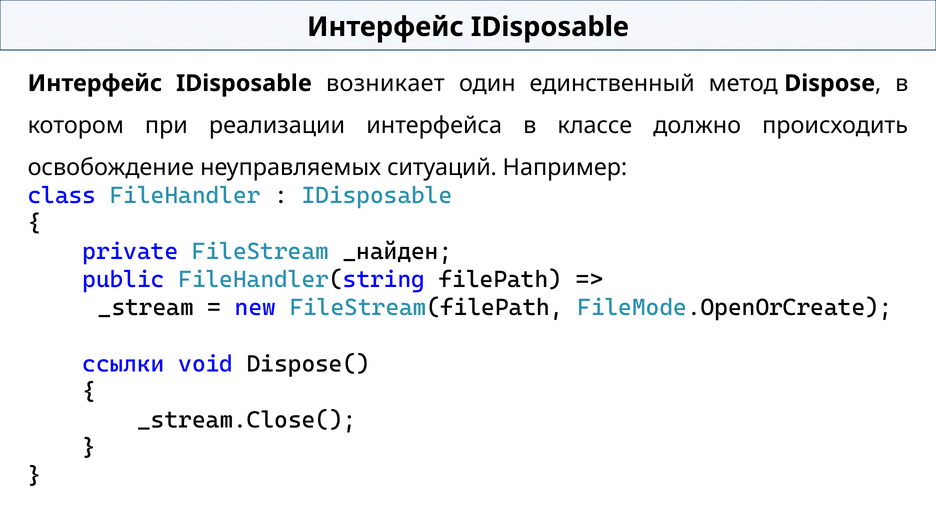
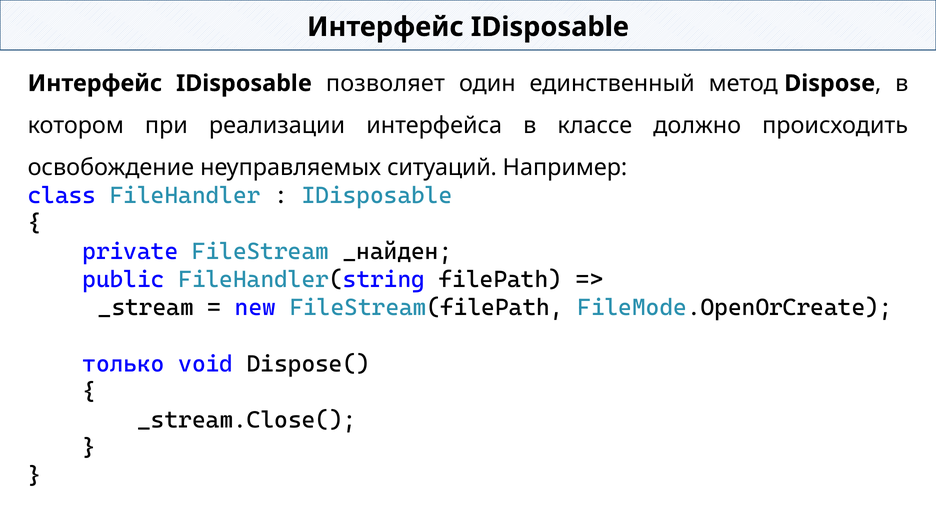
возникает: возникает -> позволяет
ссылки: ссылки -> только
